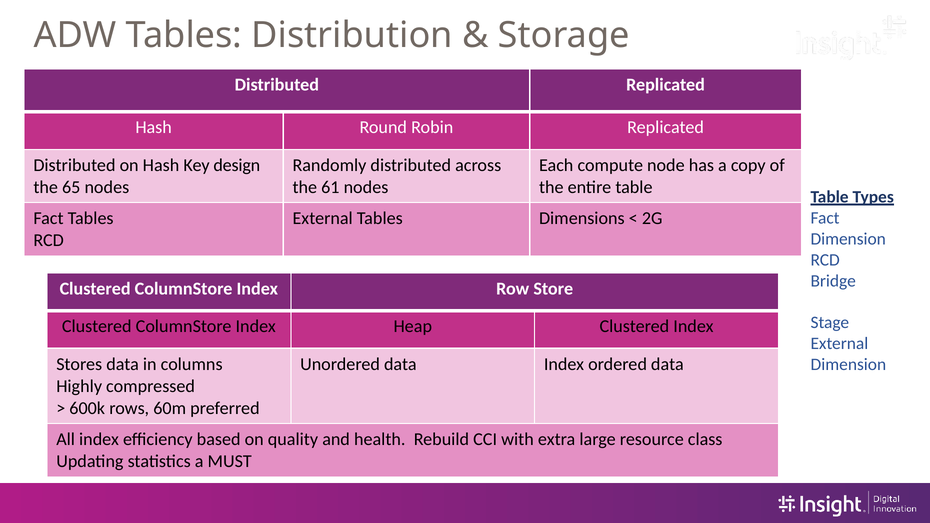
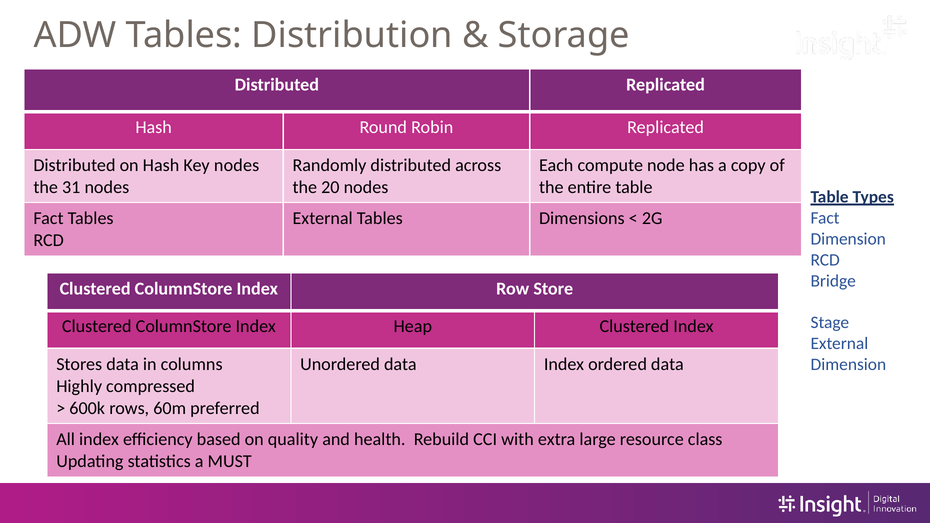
Key design: design -> nodes
65: 65 -> 31
61: 61 -> 20
